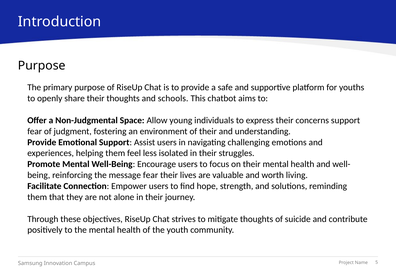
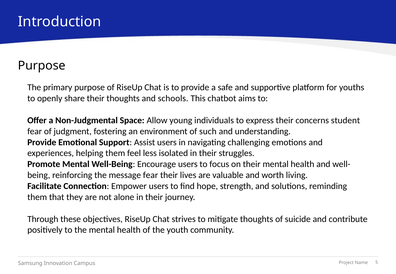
concerns support: support -> student
of their: their -> such
